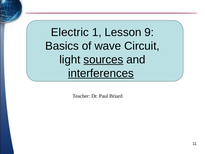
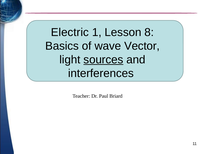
9: 9 -> 8
Circuit: Circuit -> Vector
interferences underline: present -> none
